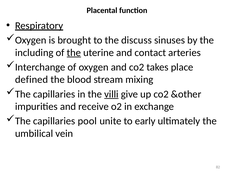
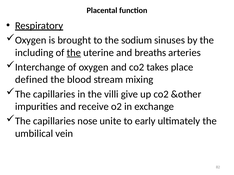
discuss: discuss -> sodium
contact: contact -> breaths
villi underline: present -> none
pool: pool -> nose
